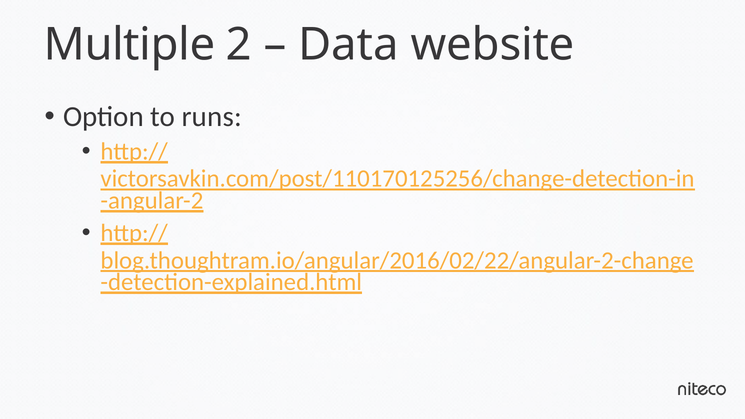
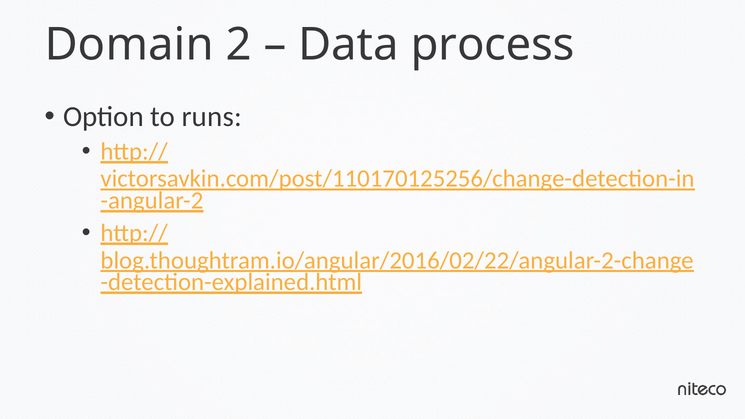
Multiple: Multiple -> Domain
website: website -> process
